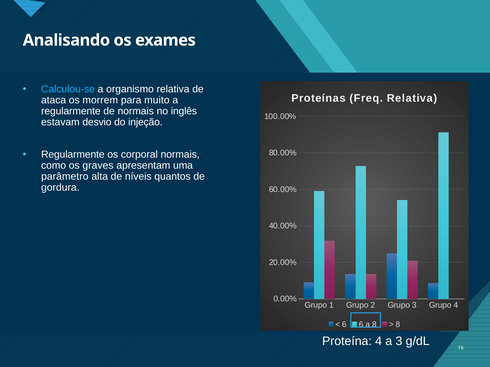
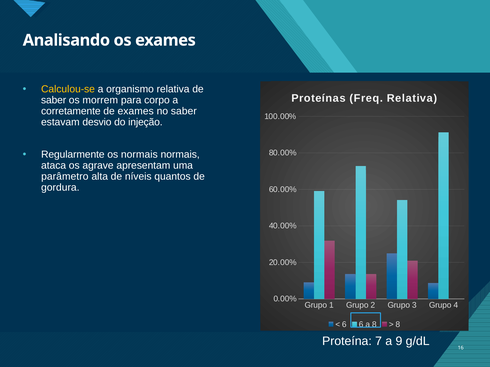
Calculou-se colour: light blue -> yellow
ataca at (54, 100): ataca -> saber
muito: muito -> corpo
regularmente at (71, 111): regularmente -> corretamente
de normais: normais -> exames
no inglês: inglês -> saber
os corporal: corporal -> normais
como: como -> ataca
graves: graves -> agrave
Proteína 4: 4 -> 7
a 3: 3 -> 9
